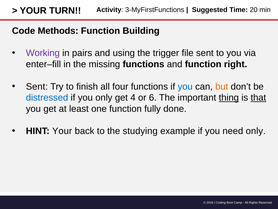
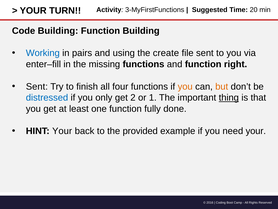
Code Methods: Methods -> Building
Working colour: purple -> blue
trigger: trigger -> create
you at (185, 86) colour: blue -> orange
4: 4 -> 2
6: 6 -> 1
that underline: present -> none
studying: studying -> provided
need only: only -> your
